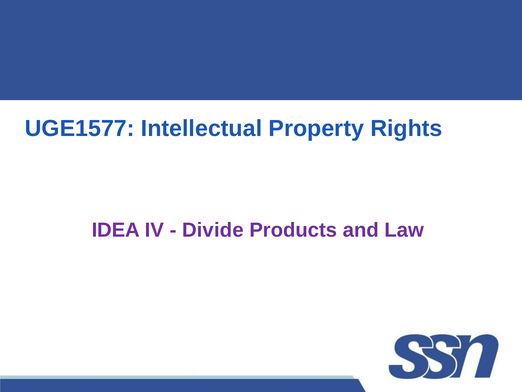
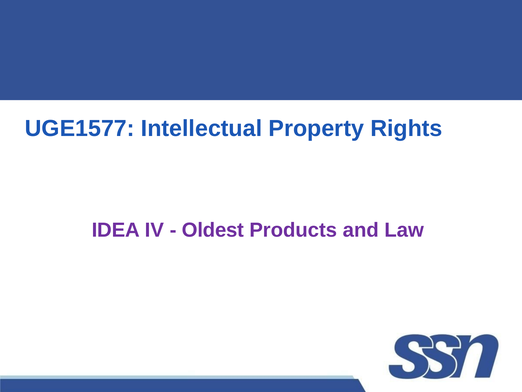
Divide: Divide -> Oldest
